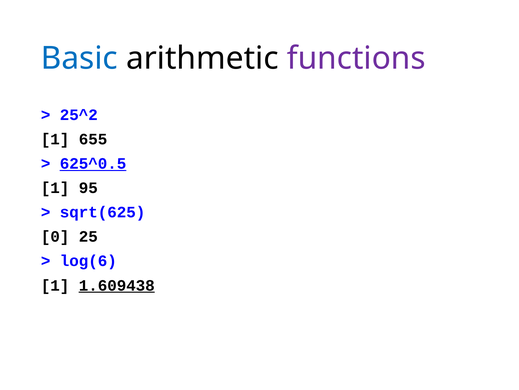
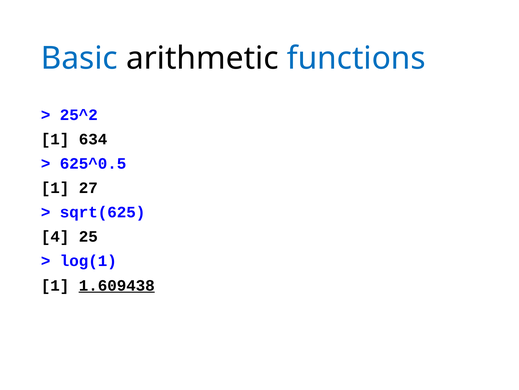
functions colour: purple -> blue
655: 655 -> 634
625^0.5 underline: present -> none
95: 95 -> 27
0: 0 -> 4
log(6: log(6 -> log(1
